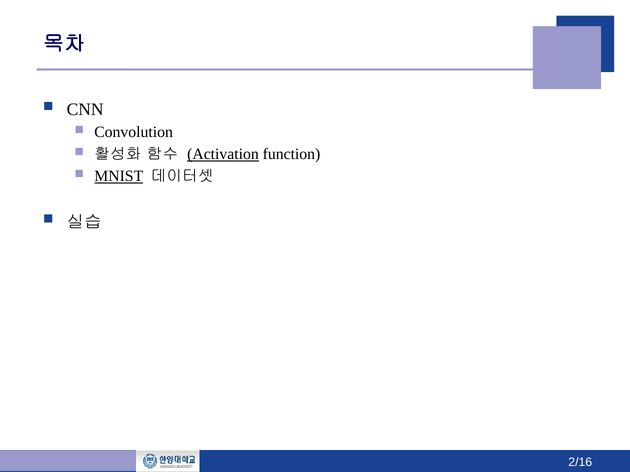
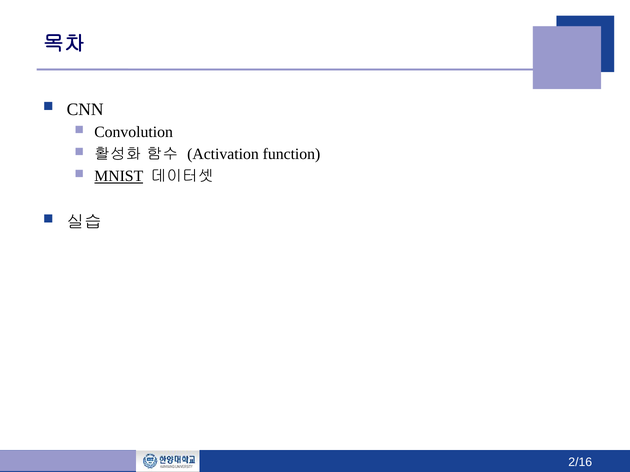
Activation underline: present -> none
